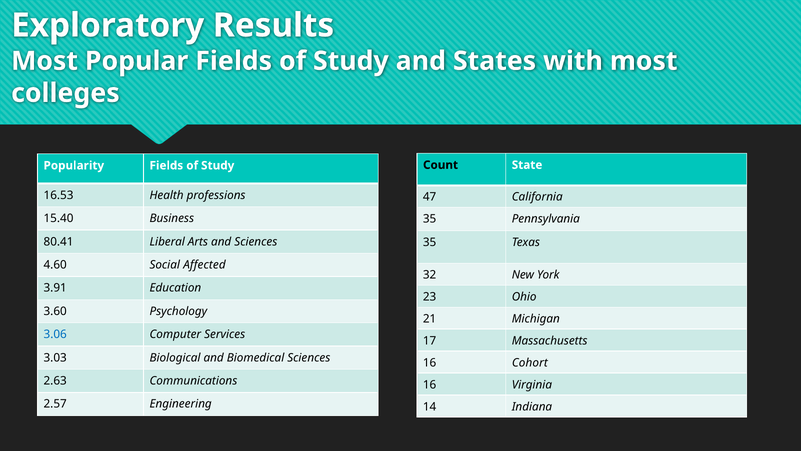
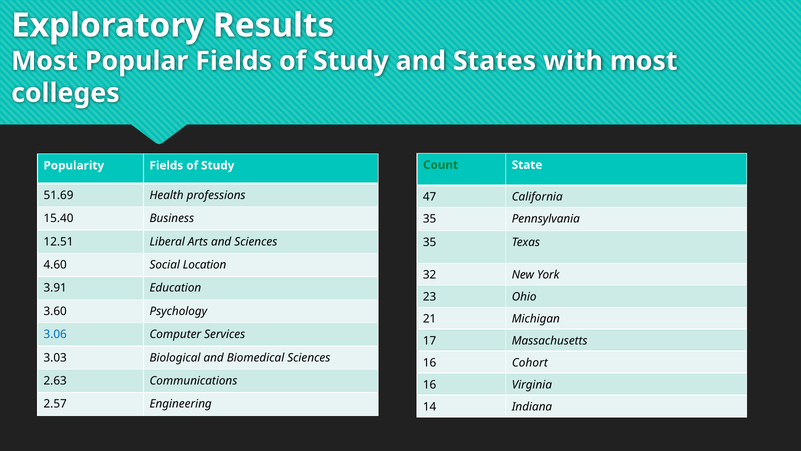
Count colour: black -> green
16.53: 16.53 -> 51.69
80.41: 80.41 -> 12.51
Affected: Affected -> Location
